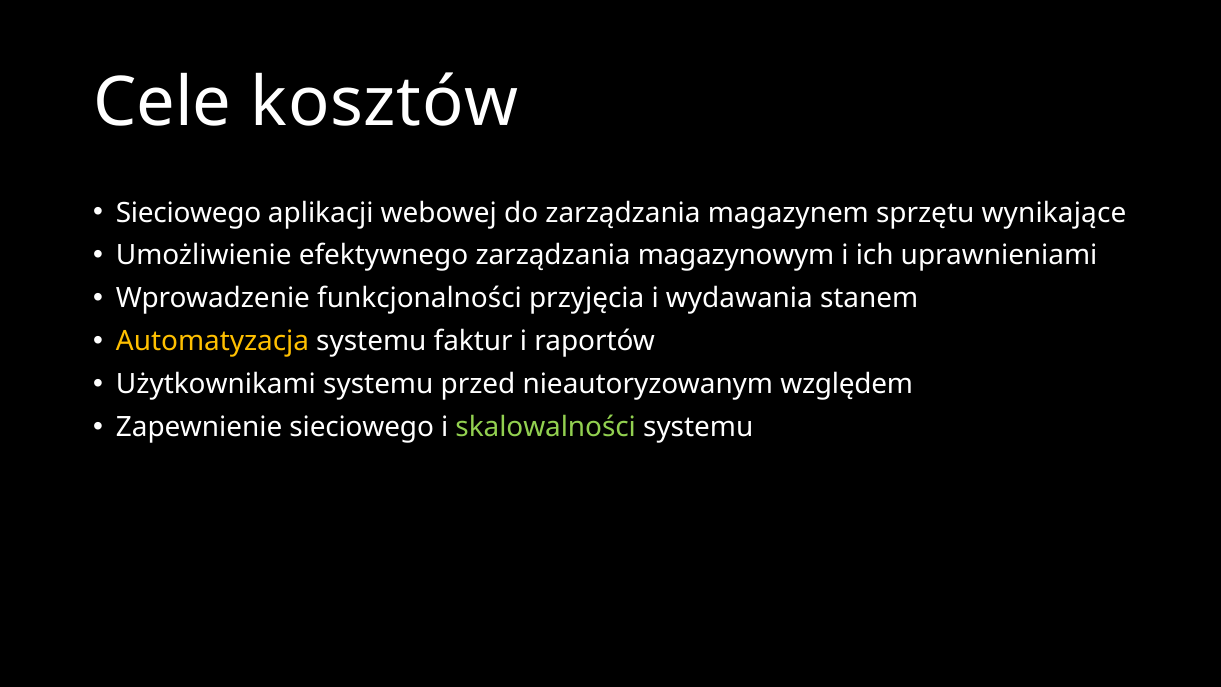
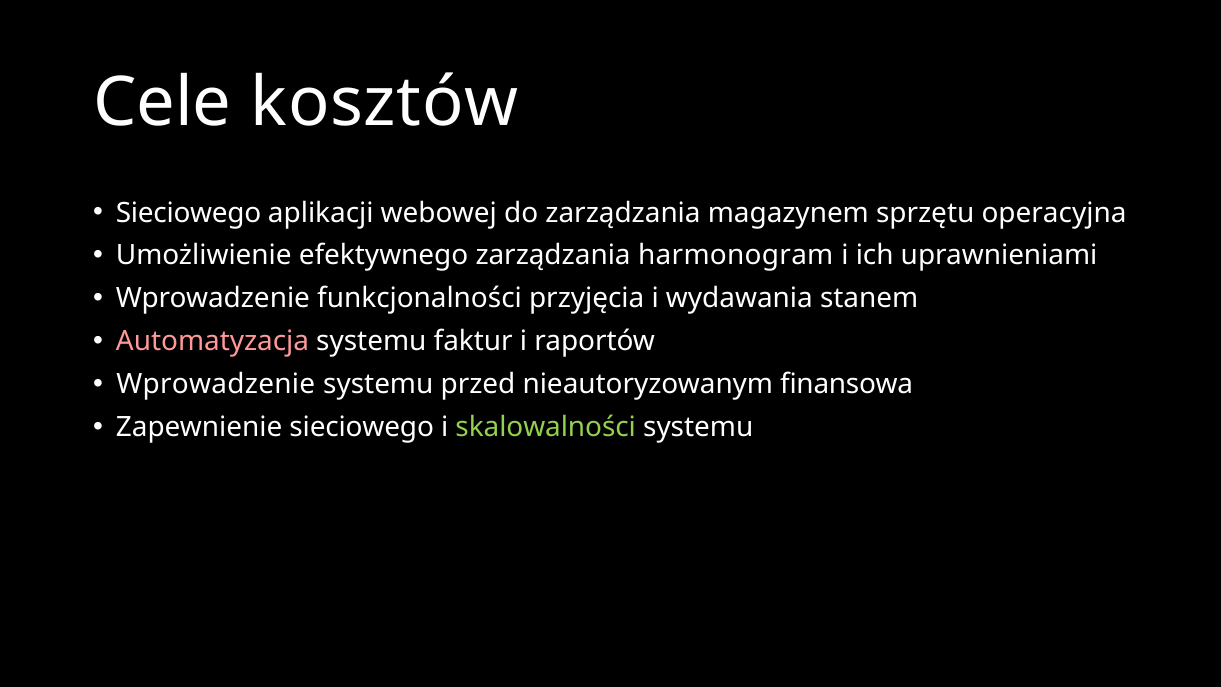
wynikające: wynikające -> operacyjna
magazynowym: magazynowym -> harmonogram
Automatyzacja colour: yellow -> pink
Użytkownikami at (216, 384): Użytkownikami -> Wprowadzenie
względem: względem -> finansowa
